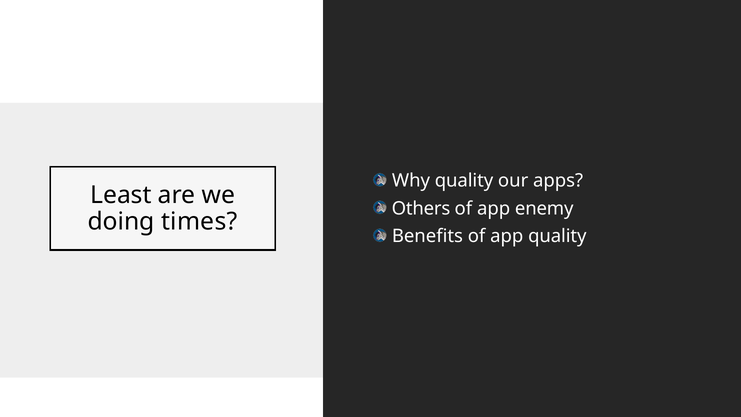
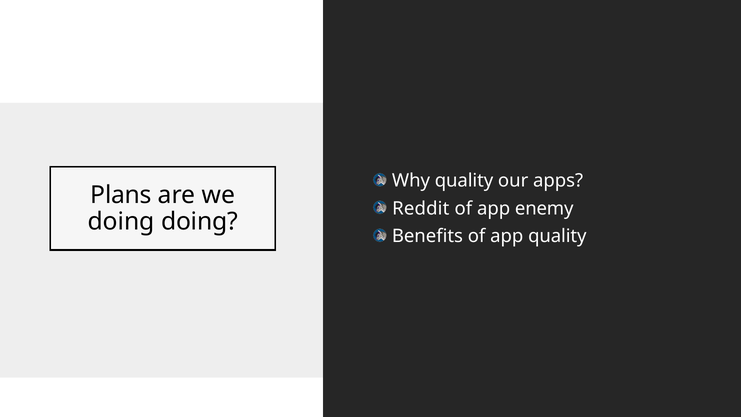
Least: Least -> Plans
Others: Others -> Reddit
doing times: times -> doing
